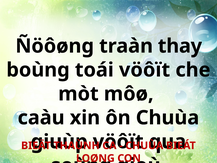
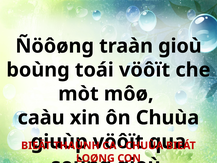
traàn thay: thay -> gioù
